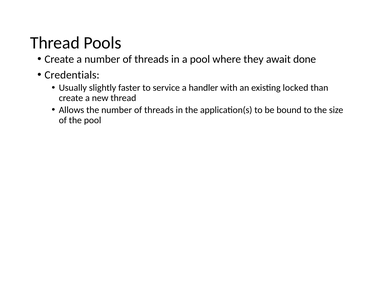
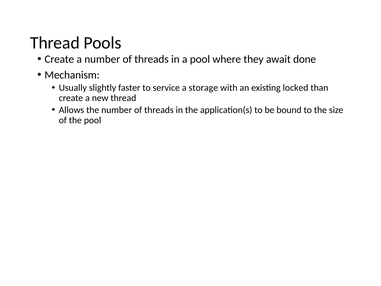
Credentials: Credentials -> Mechanism
handler: handler -> storage
